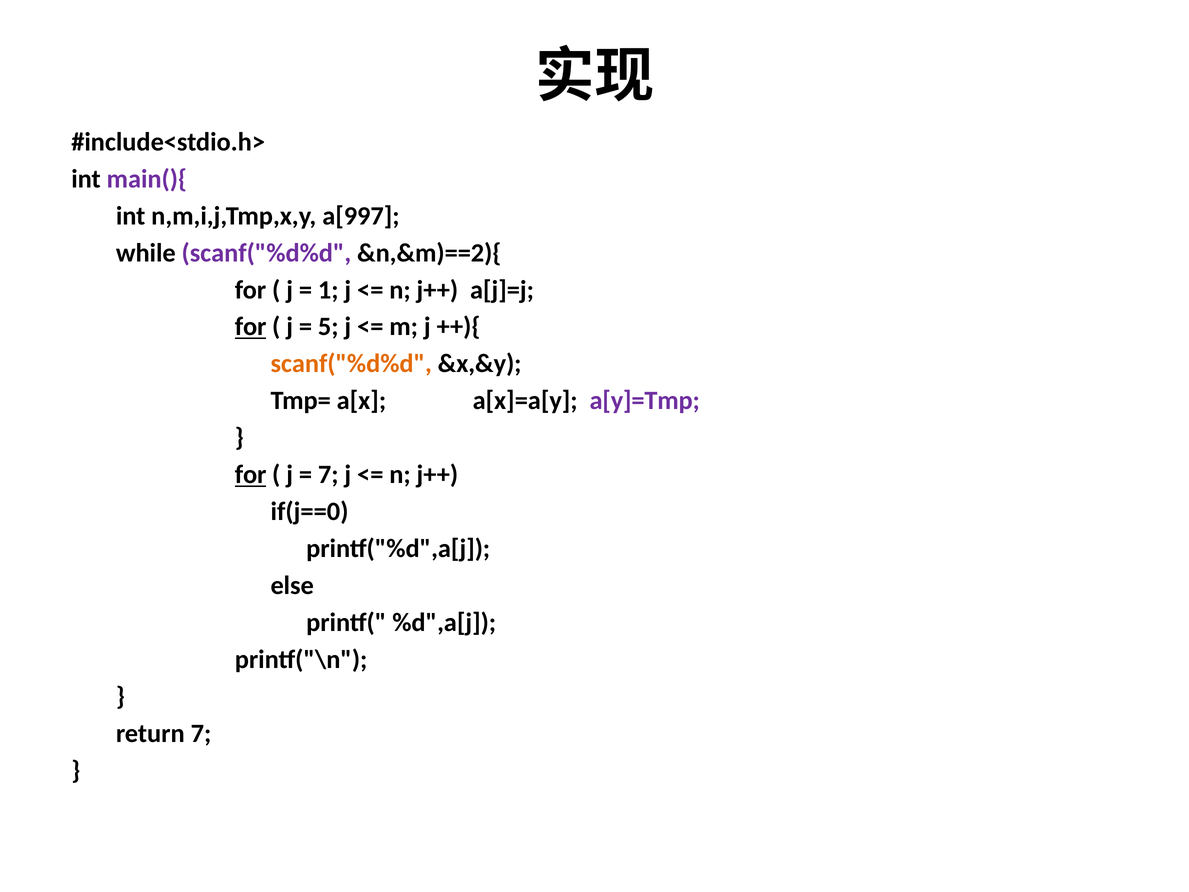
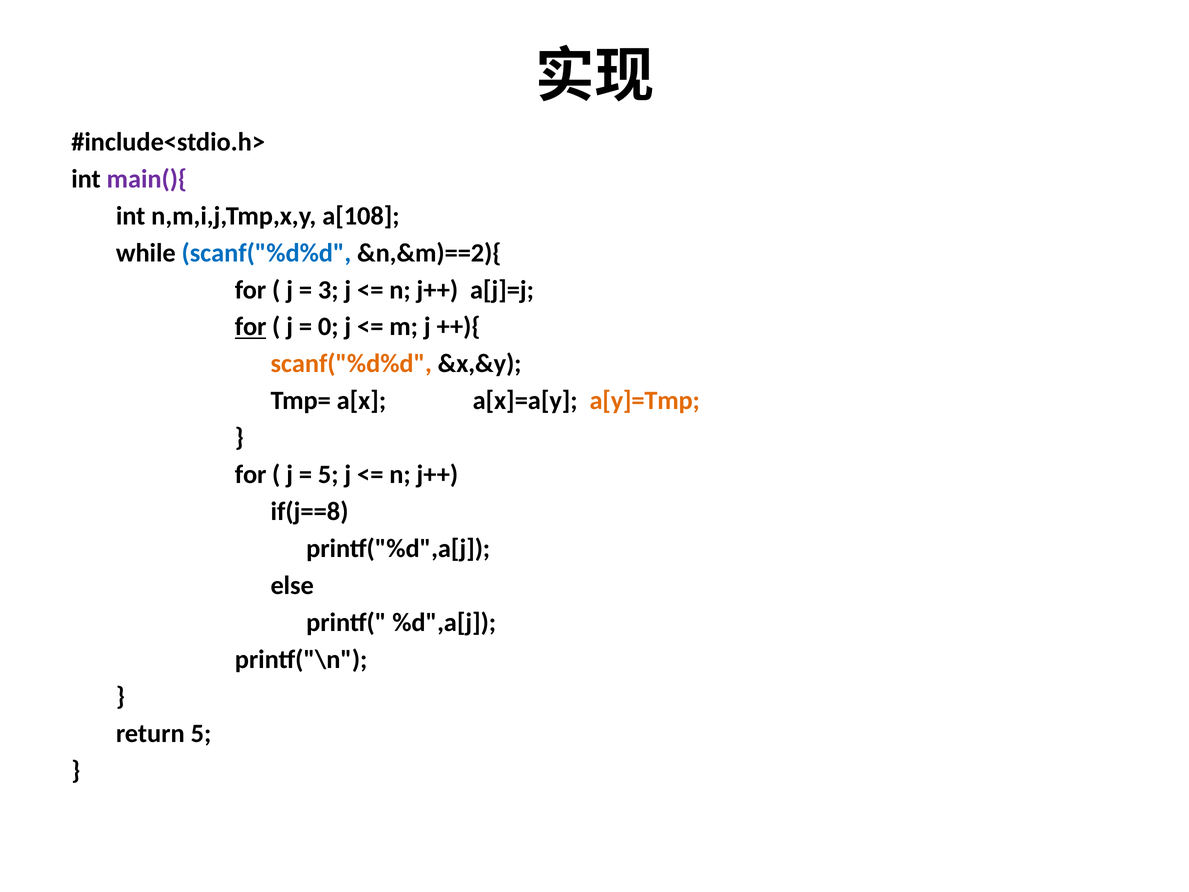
a[997: a[997 -> a[108
scanf("%d%d at (266, 253) colour: purple -> blue
1: 1 -> 3
5: 5 -> 0
a[y]=Tmp colour: purple -> orange
for at (251, 475) underline: present -> none
7 at (328, 475): 7 -> 5
if(j==0: if(j==0 -> if(j==8
return 7: 7 -> 5
